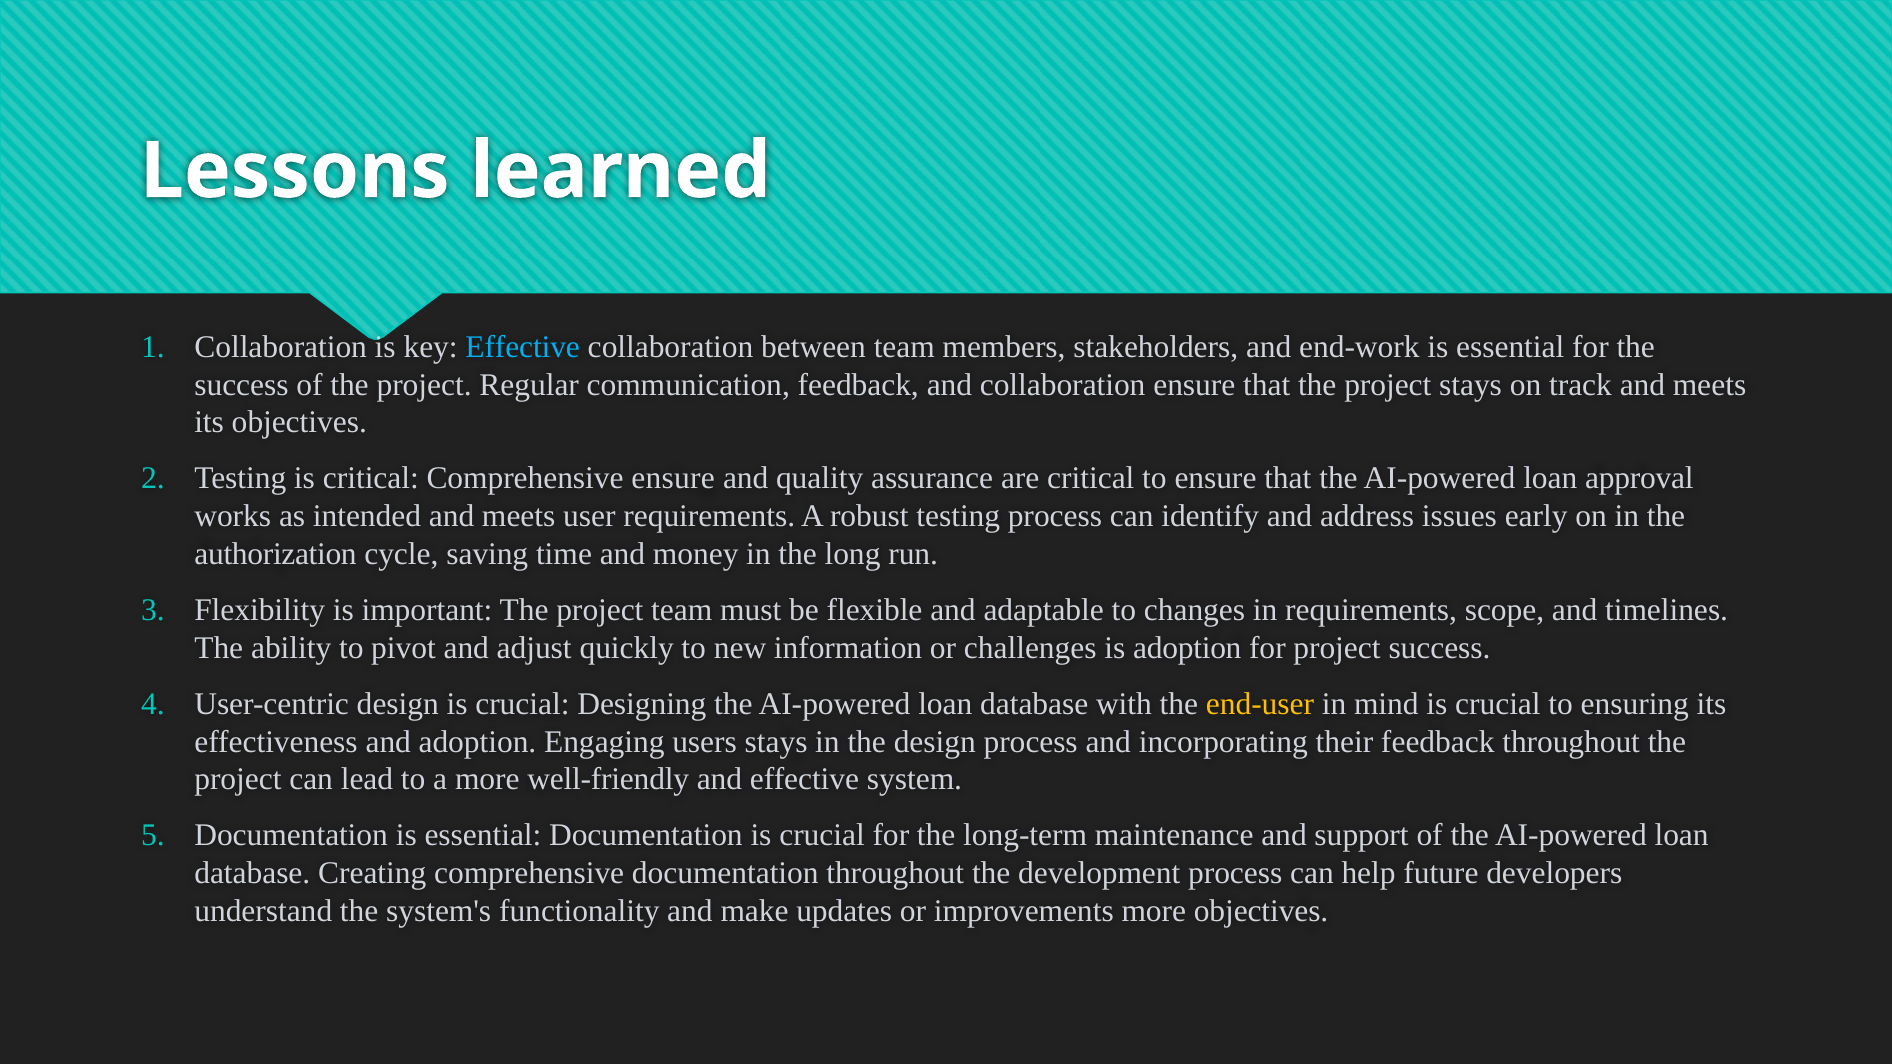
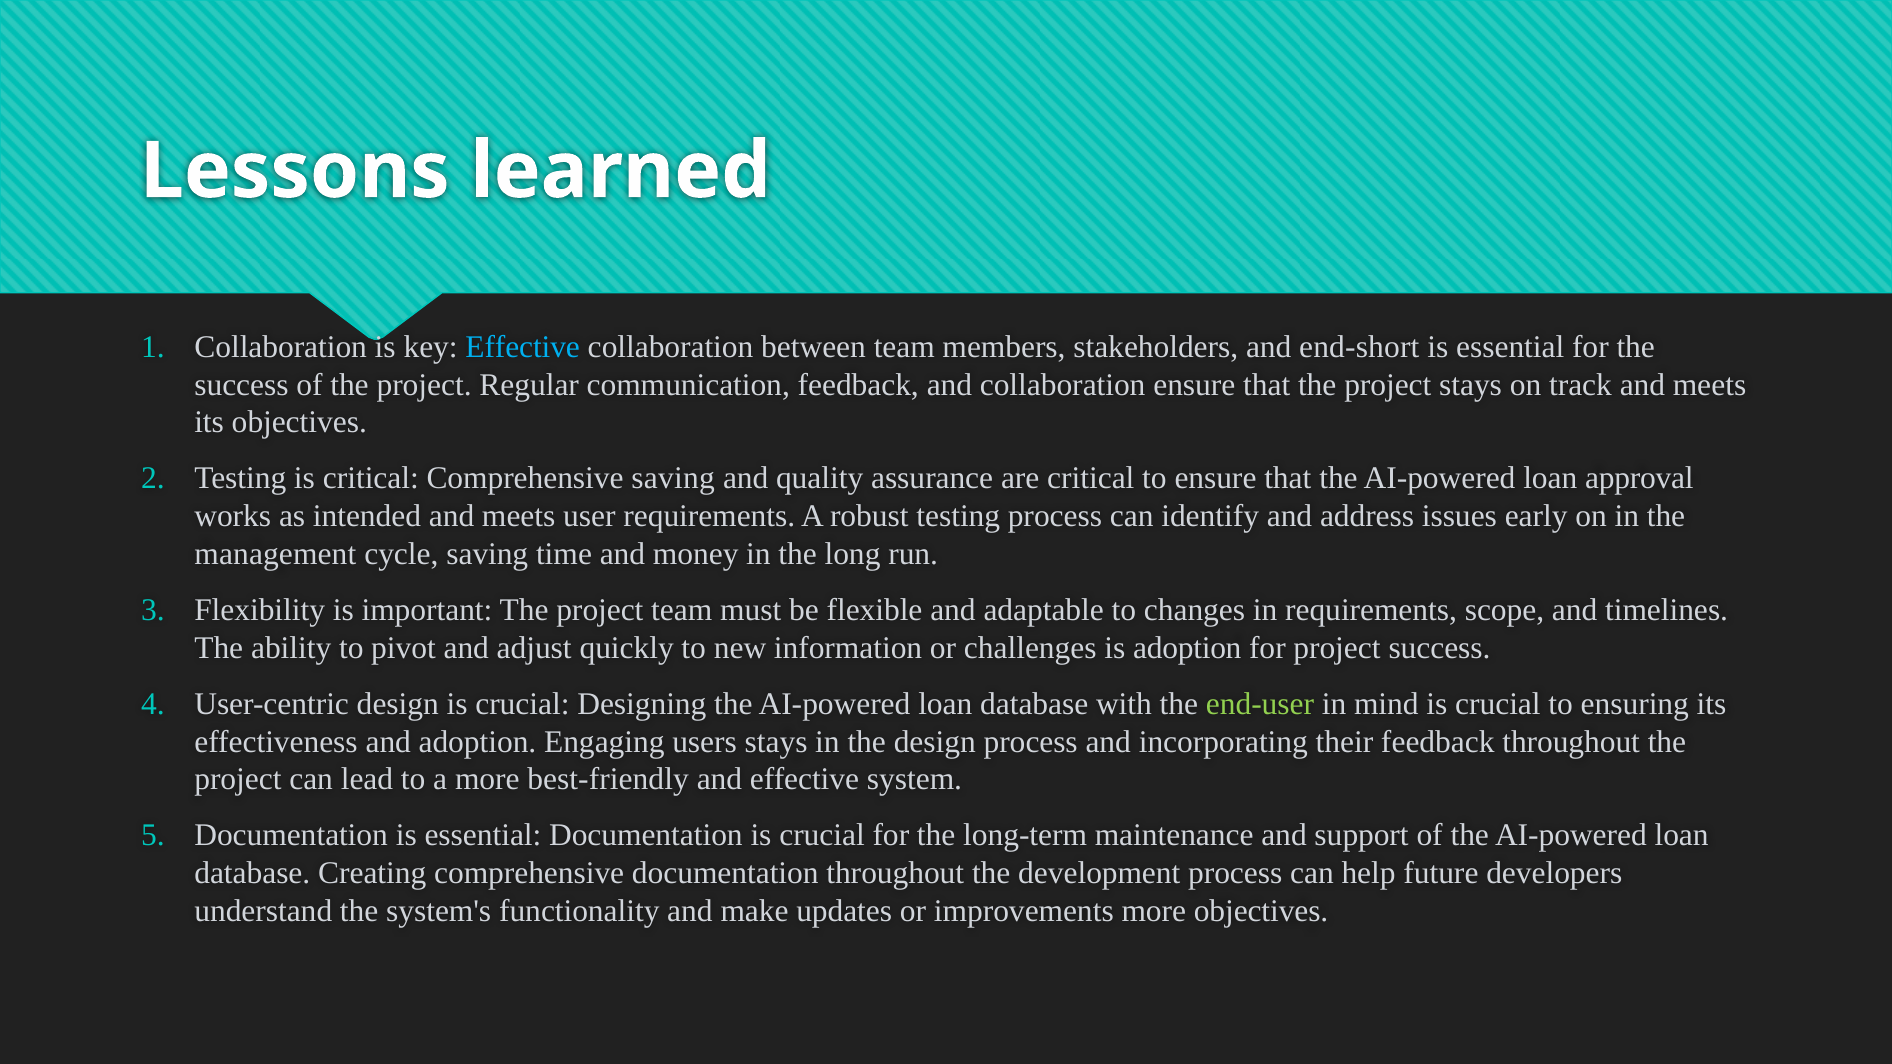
end-work: end-work -> end-short
Comprehensive ensure: ensure -> saving
authorization: authorization -> management
end-user colour: yellow -> light green
well-friendly: well-friendly -> best-friendly
